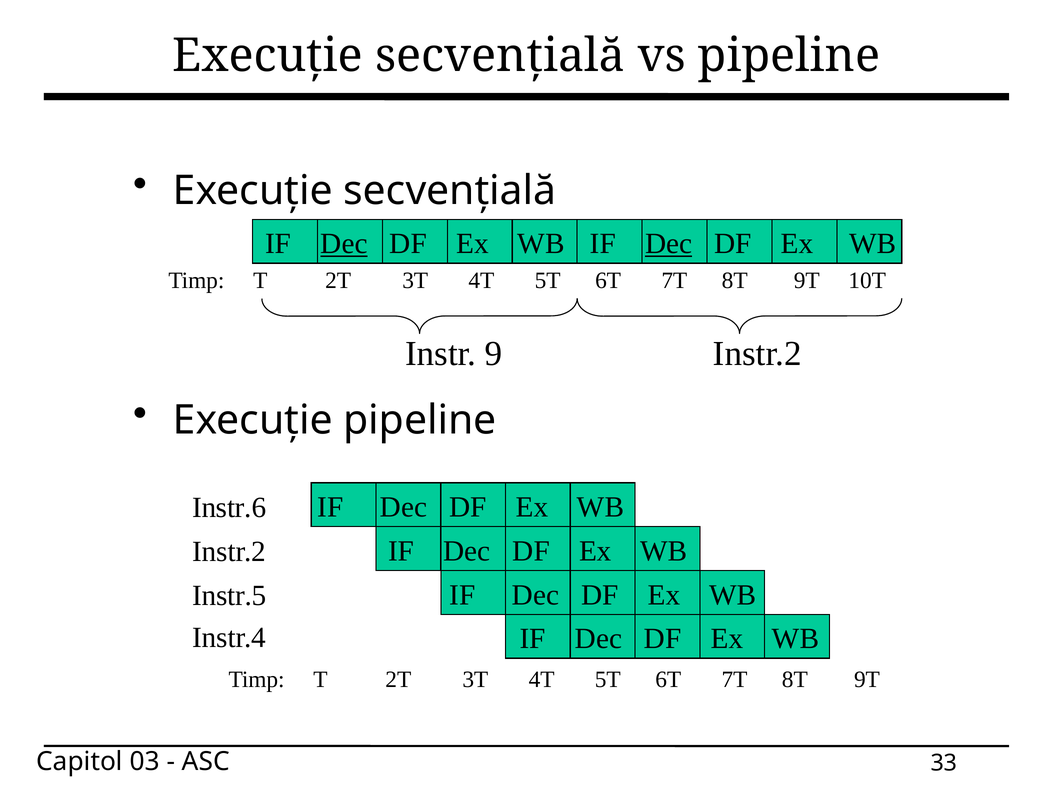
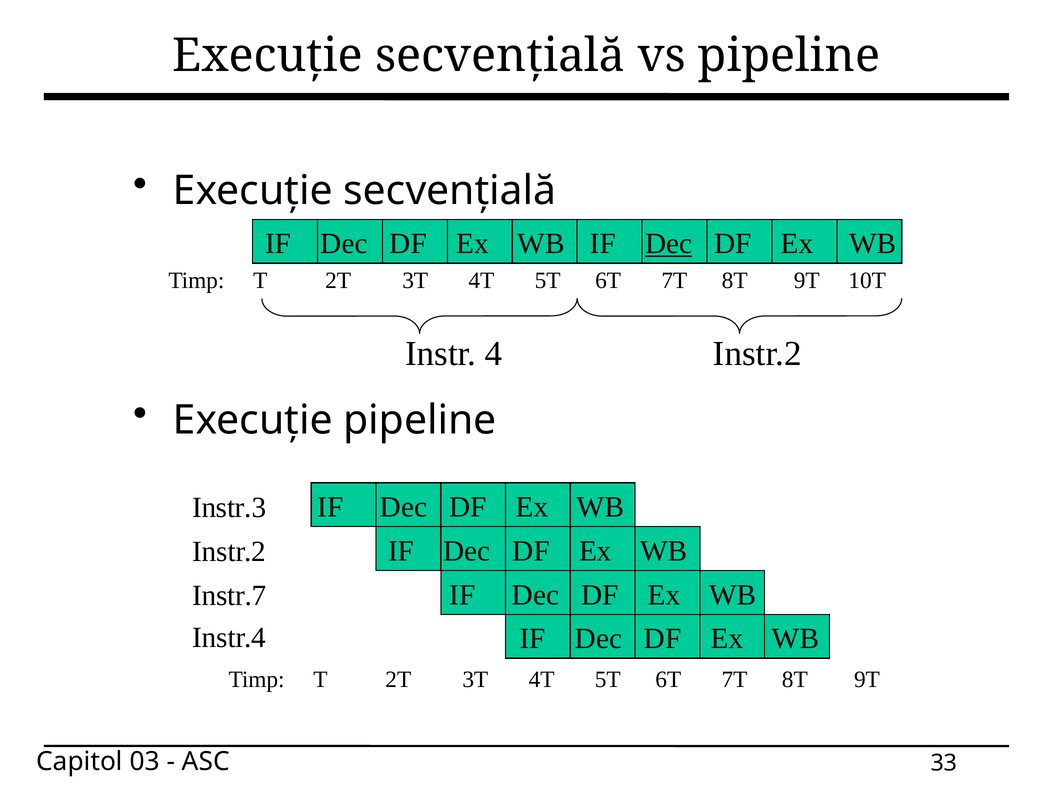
Dec at (344, 244) underline: present -> none
9: 9 -> 4
Instr.6: Instr.6 -> Instr.3
Instr.5: Instr.5 -> Instr.7
